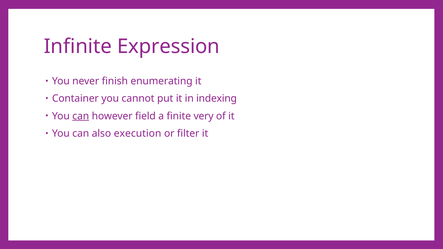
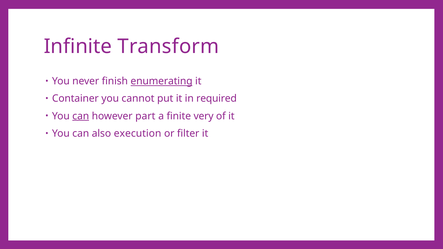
Expression: Expression -> Transform
enumerating underline: none -> present
indexing: indexing -> required
field: field -> part
